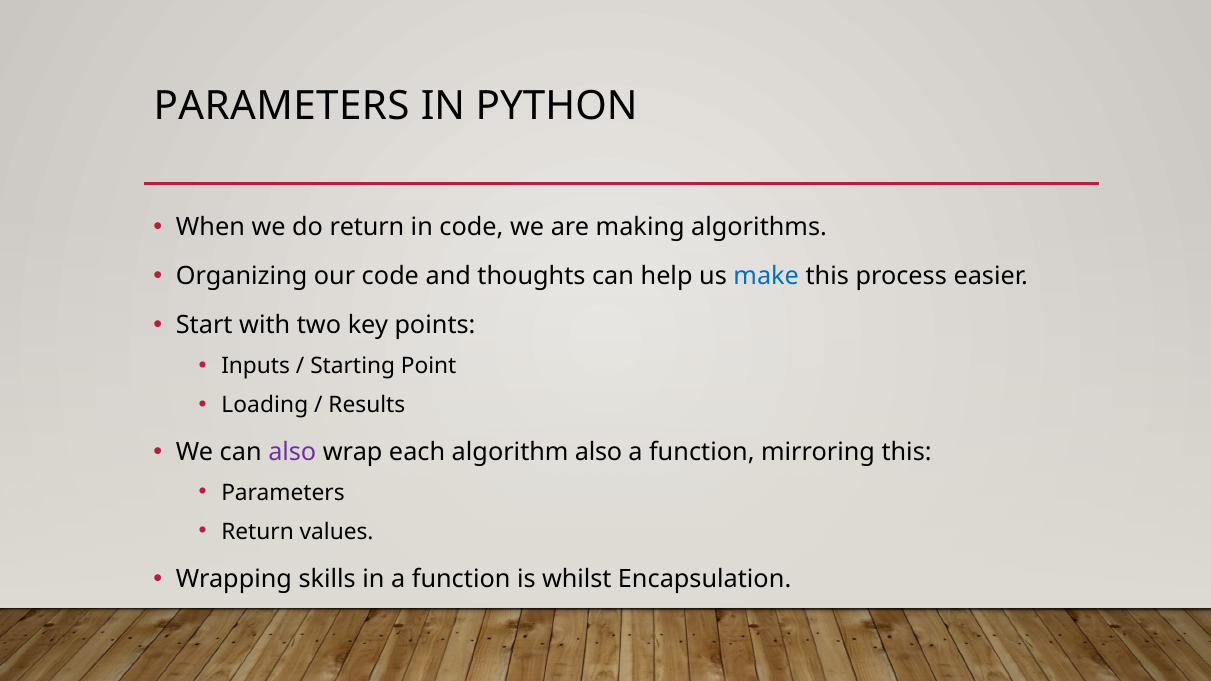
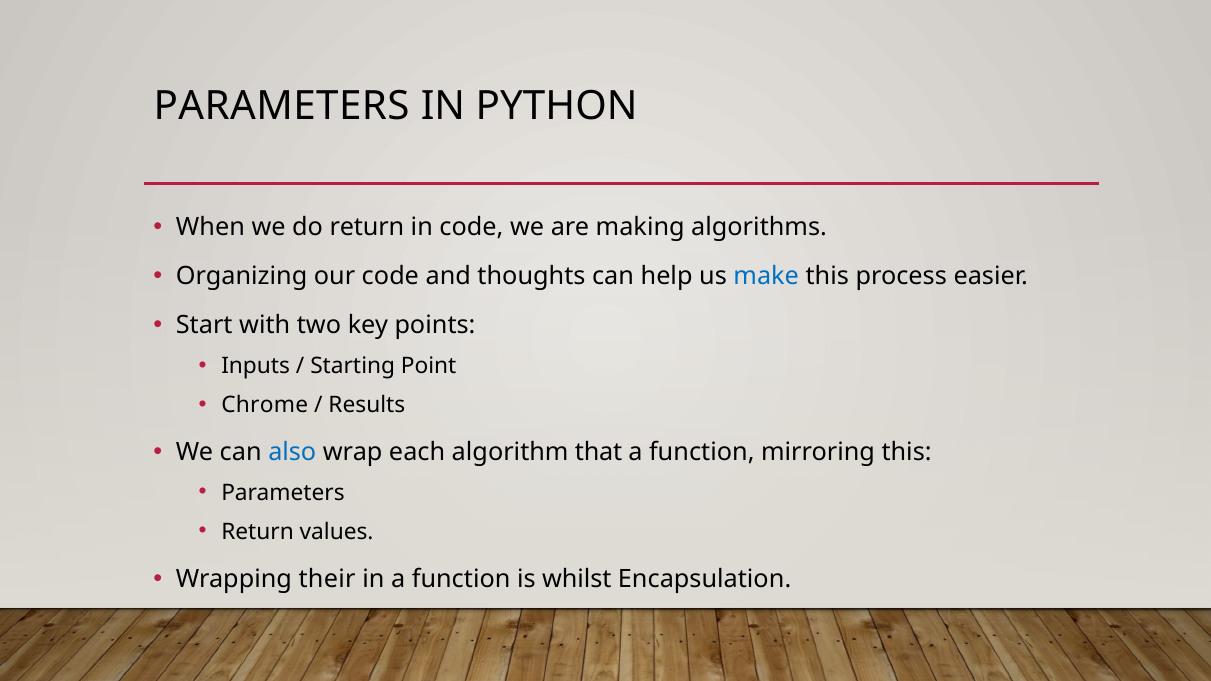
Loading: Loading -> Chrome
also at (292, 453) colour: purple -> blue
algorithm also: also -> that
skills: skills -> their
